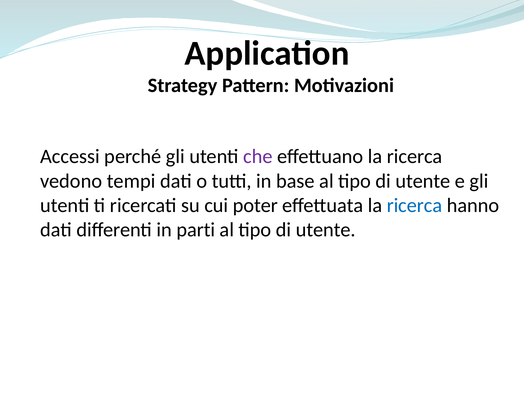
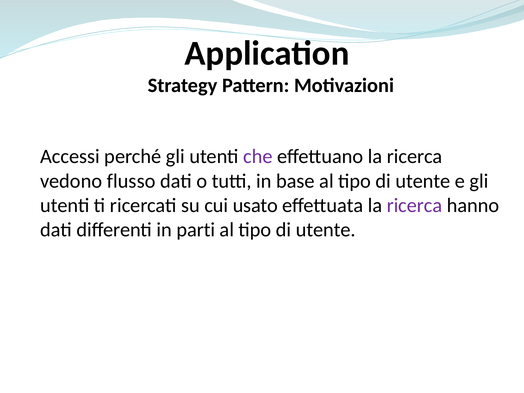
tempi: tempi -> flusso
poter: poter -> usato
ricerca at (414, 205) colour: blue -> purple
